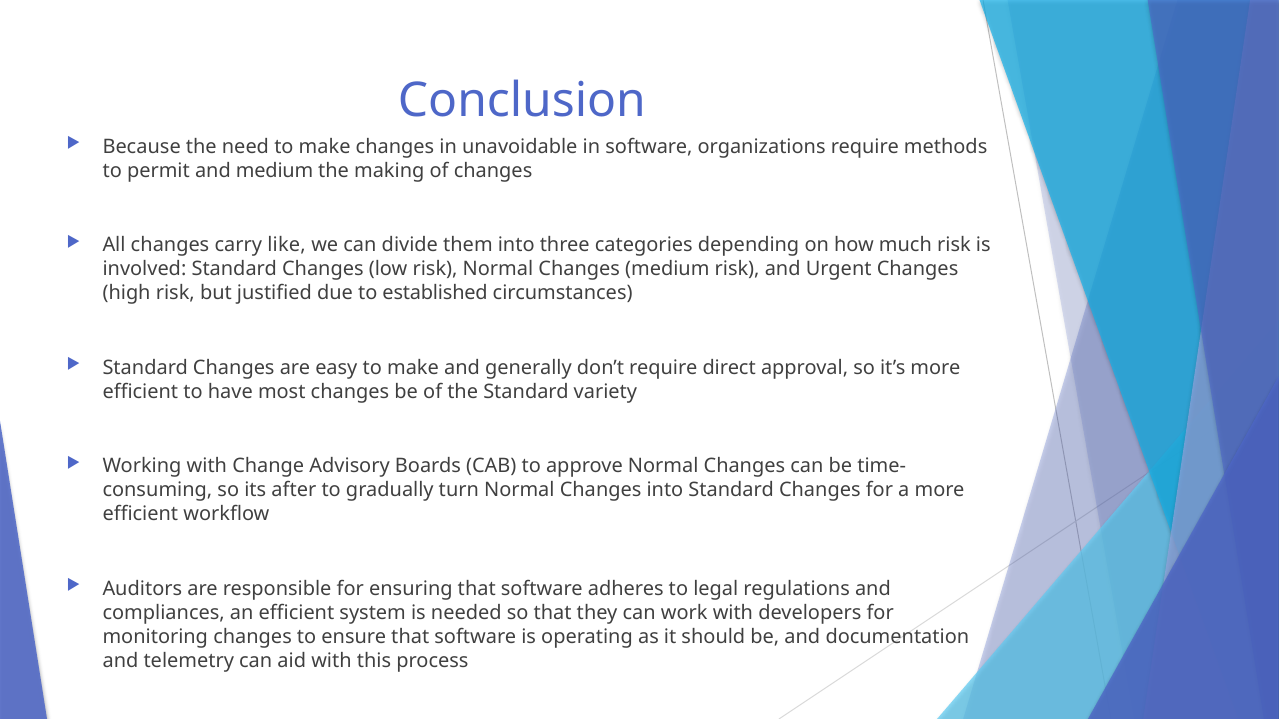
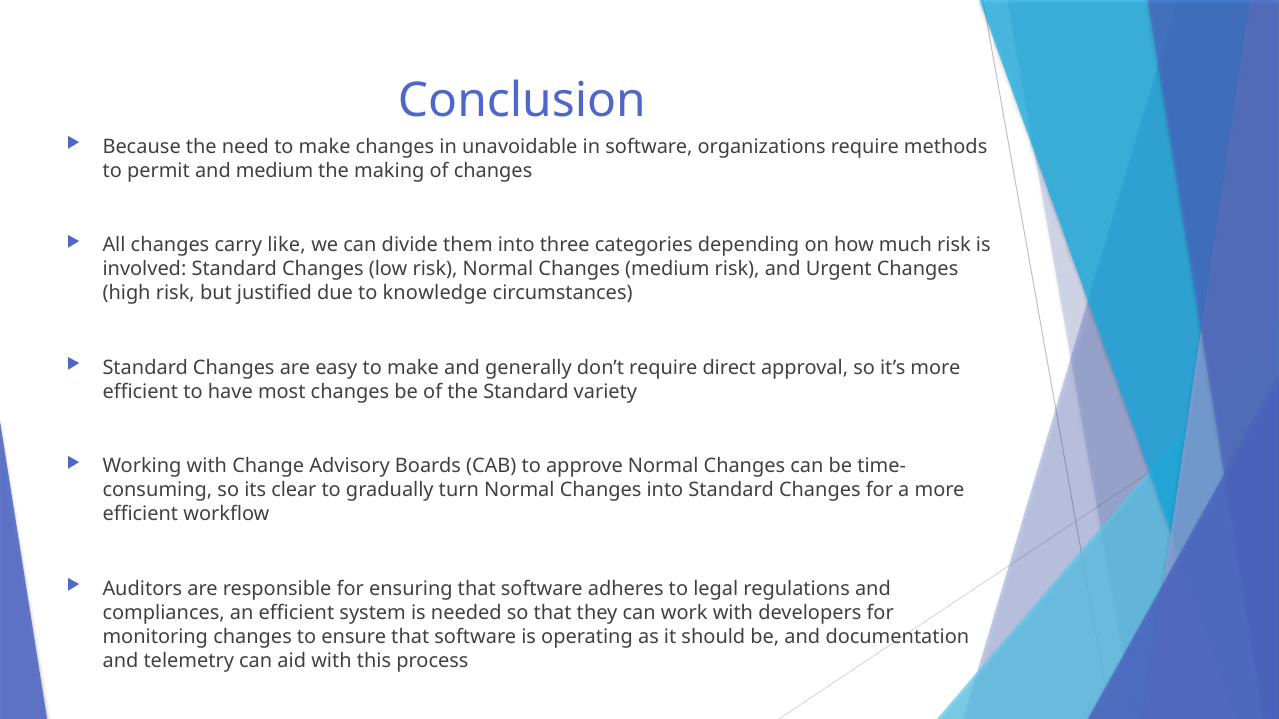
established: established -> knowledge
after: after -> clear
